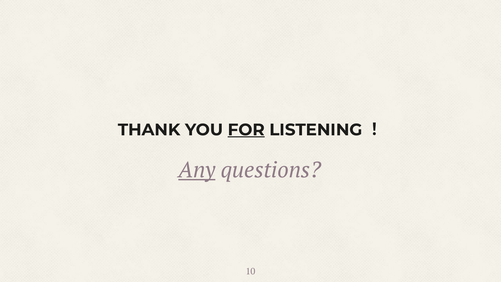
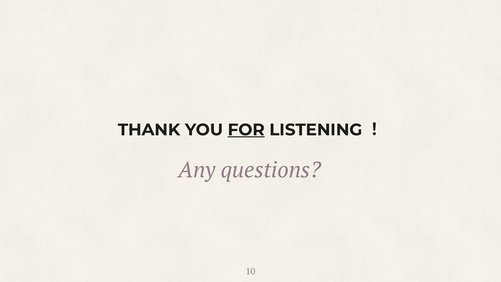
Any underline: present -> none
